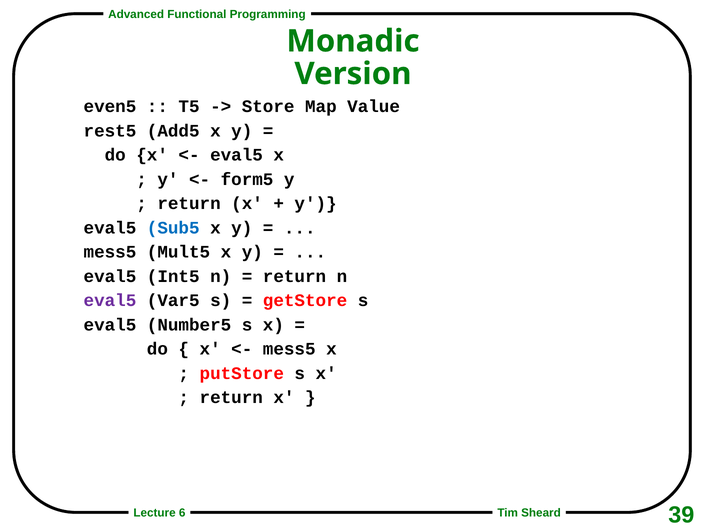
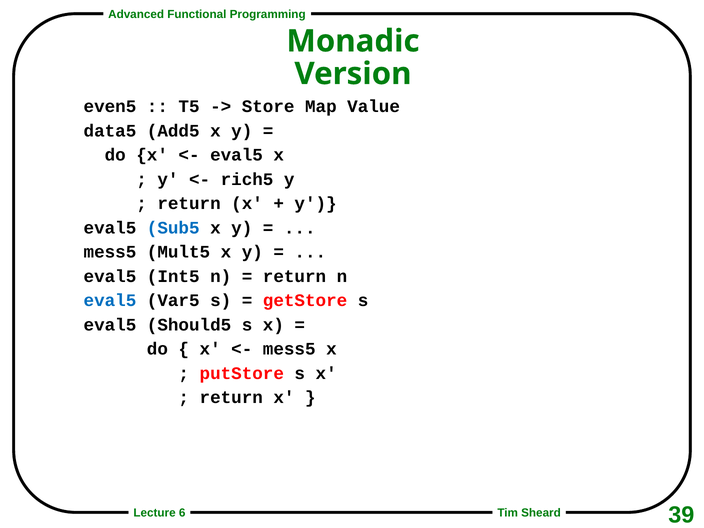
rest5: rest5 -> data5
form5: form5 -> rich5
eval5 at (110, 301) colour: purple -> blue
Number5: Number5 -> Should5
